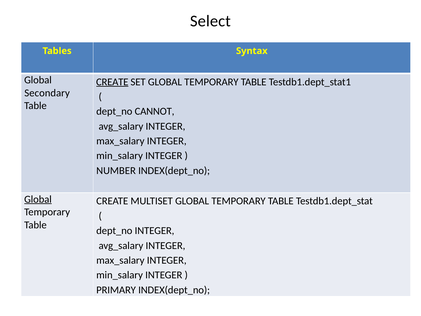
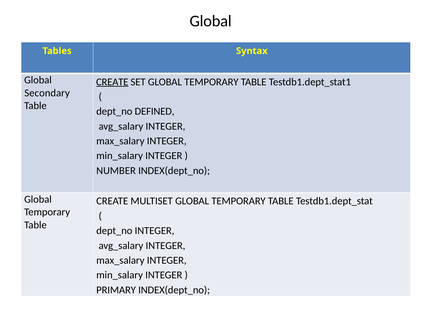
Select at (210, 21): Select -> Global
CANNOT: CANNOT -> DEFINED
Global at (38, 199) underline: present -> none
